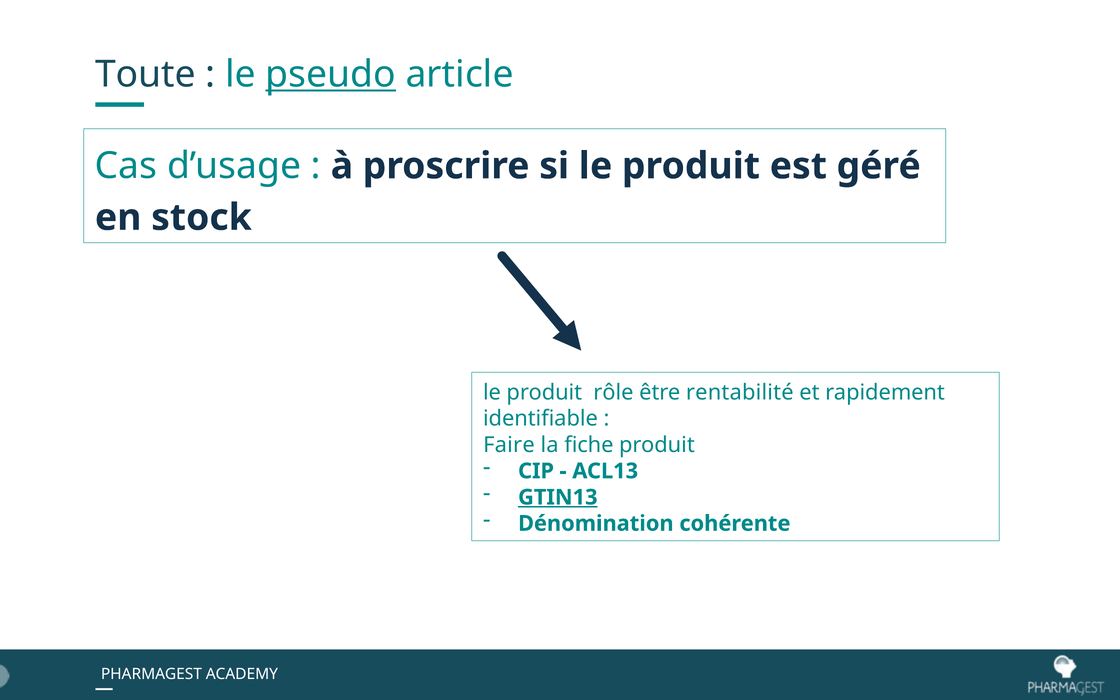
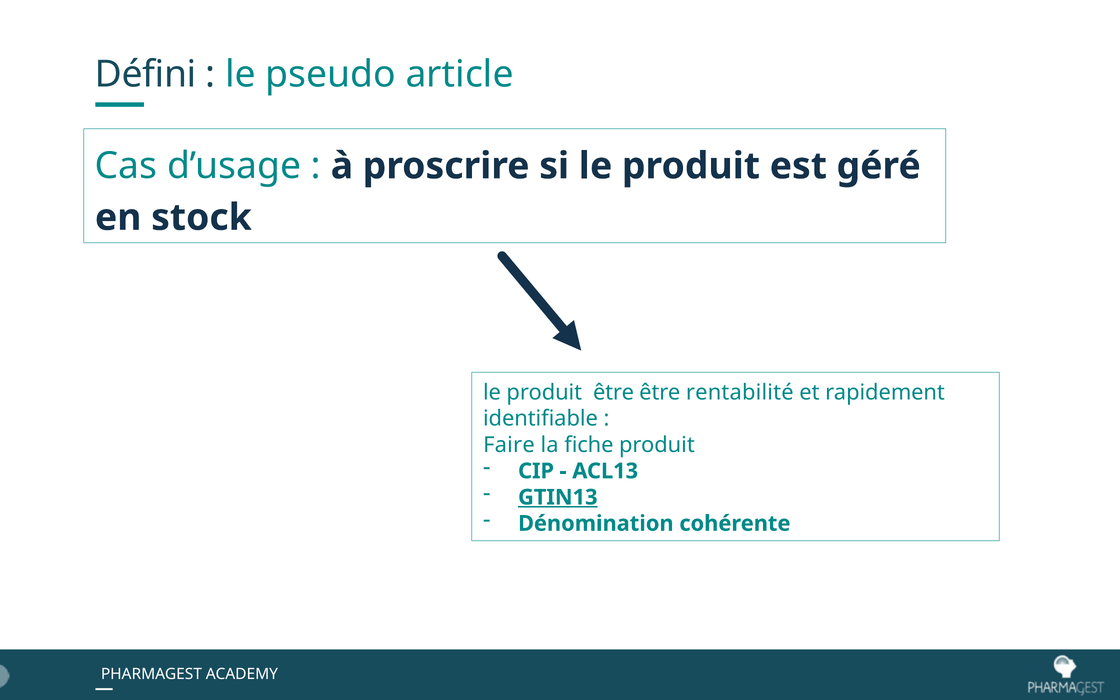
Toute: Toute -> Défini
pseudo underline: present -> none
produit rôle: rôle -> être
